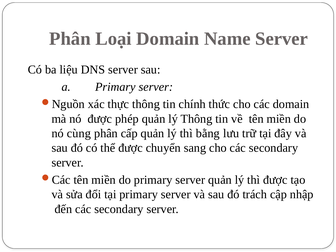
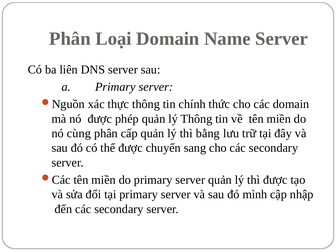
liệu: liệu -> liên
trách: trách -> mình
